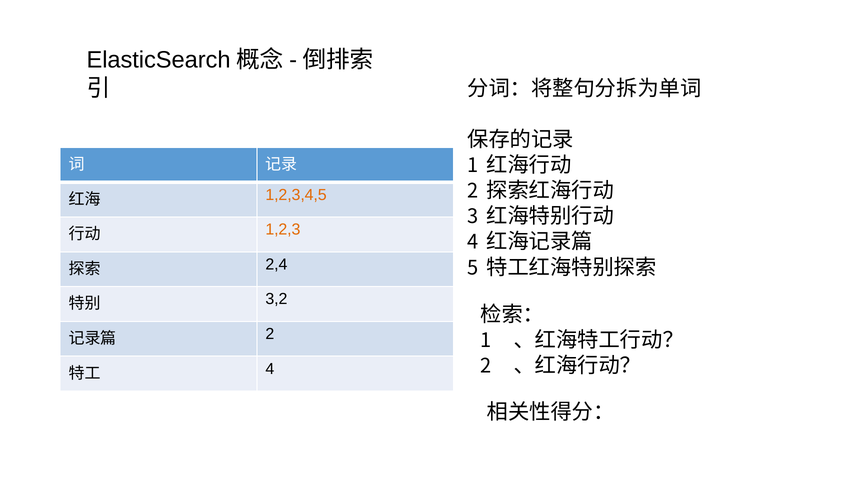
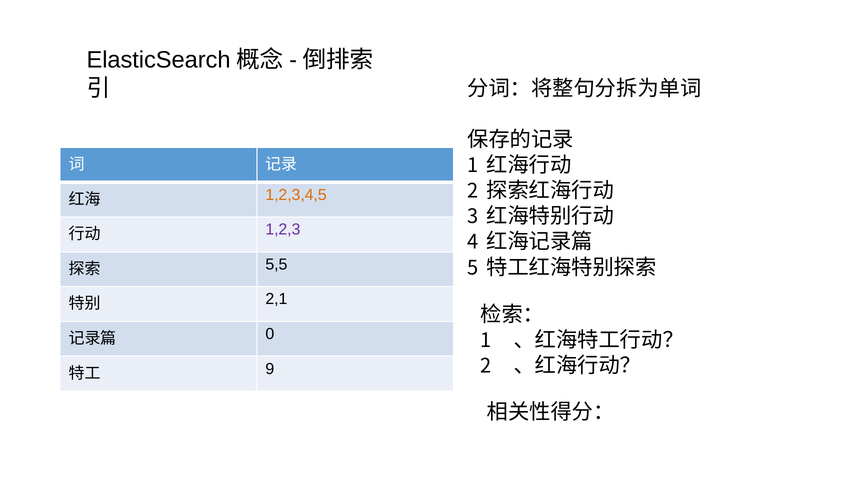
1,2,3 colour: orange -> purple
2,4: 2,4 -> 5,5
3,2: 3,2 -> 2,1
2 at (270, 334): 2 -> 0
4 at (270, 369): 4 -> 9
